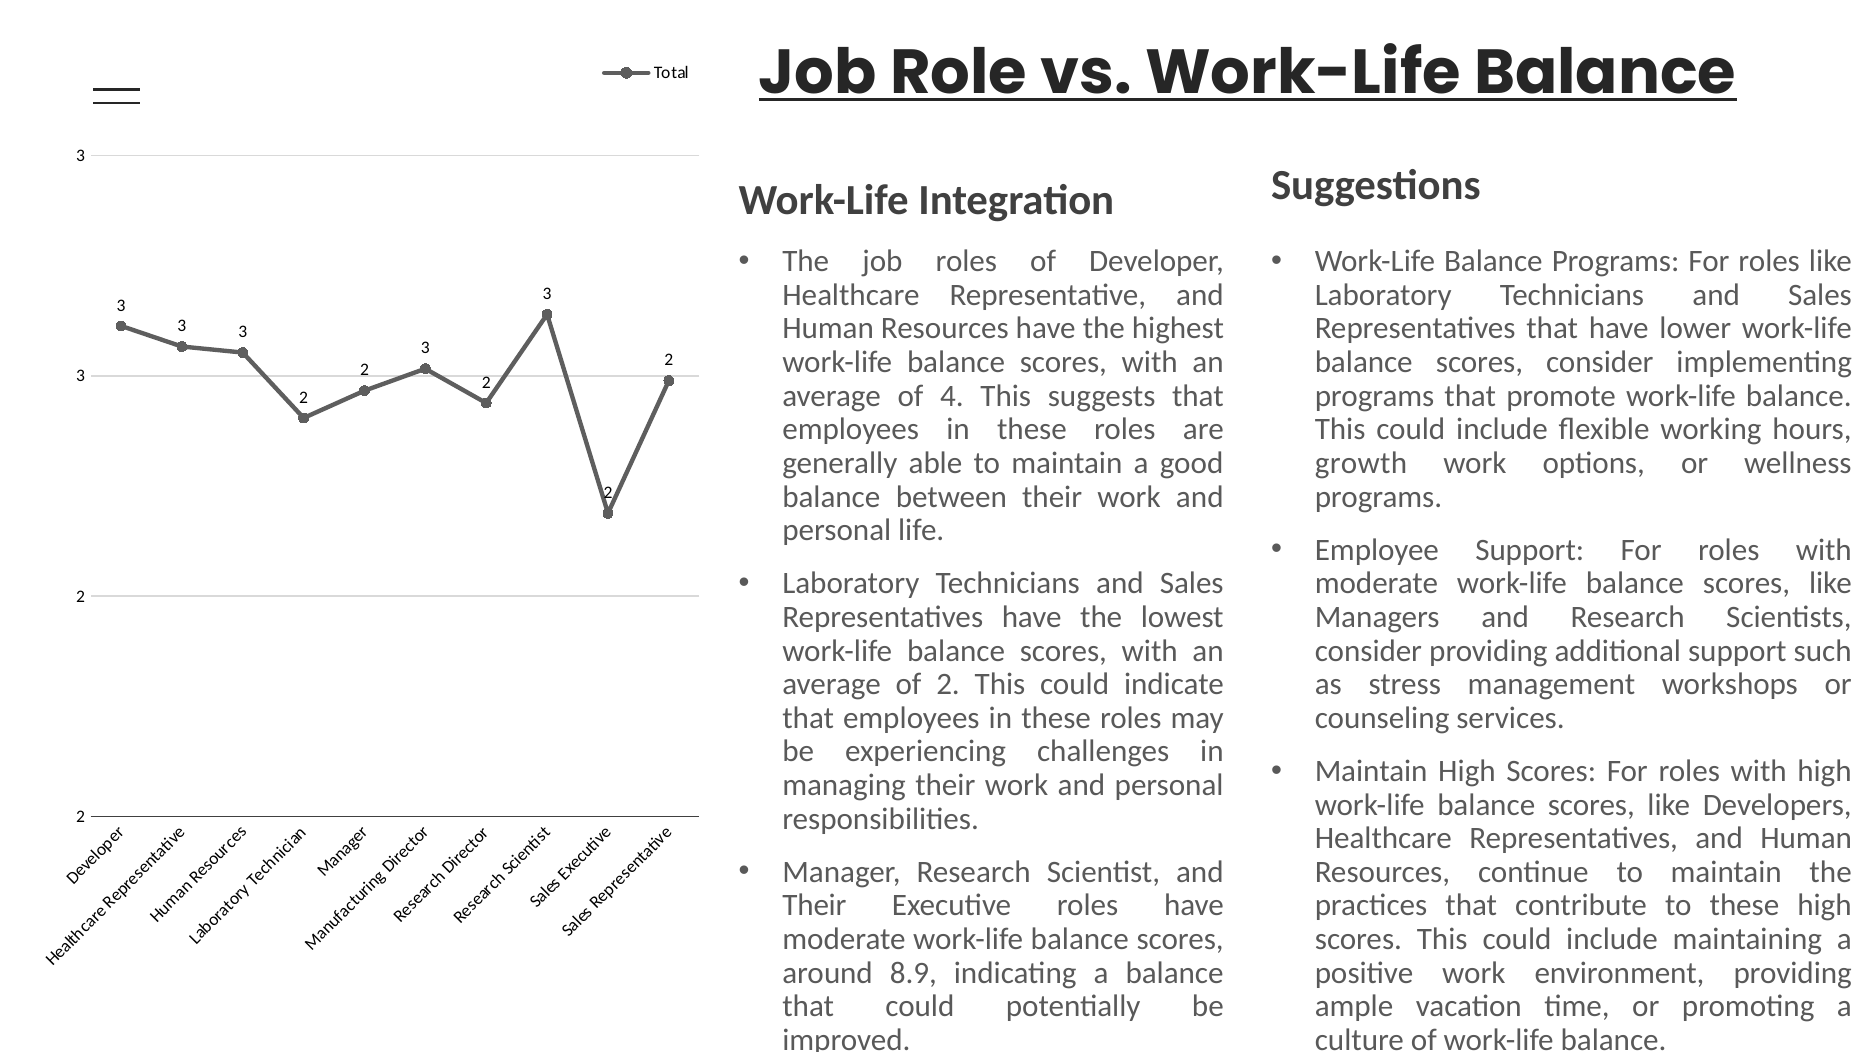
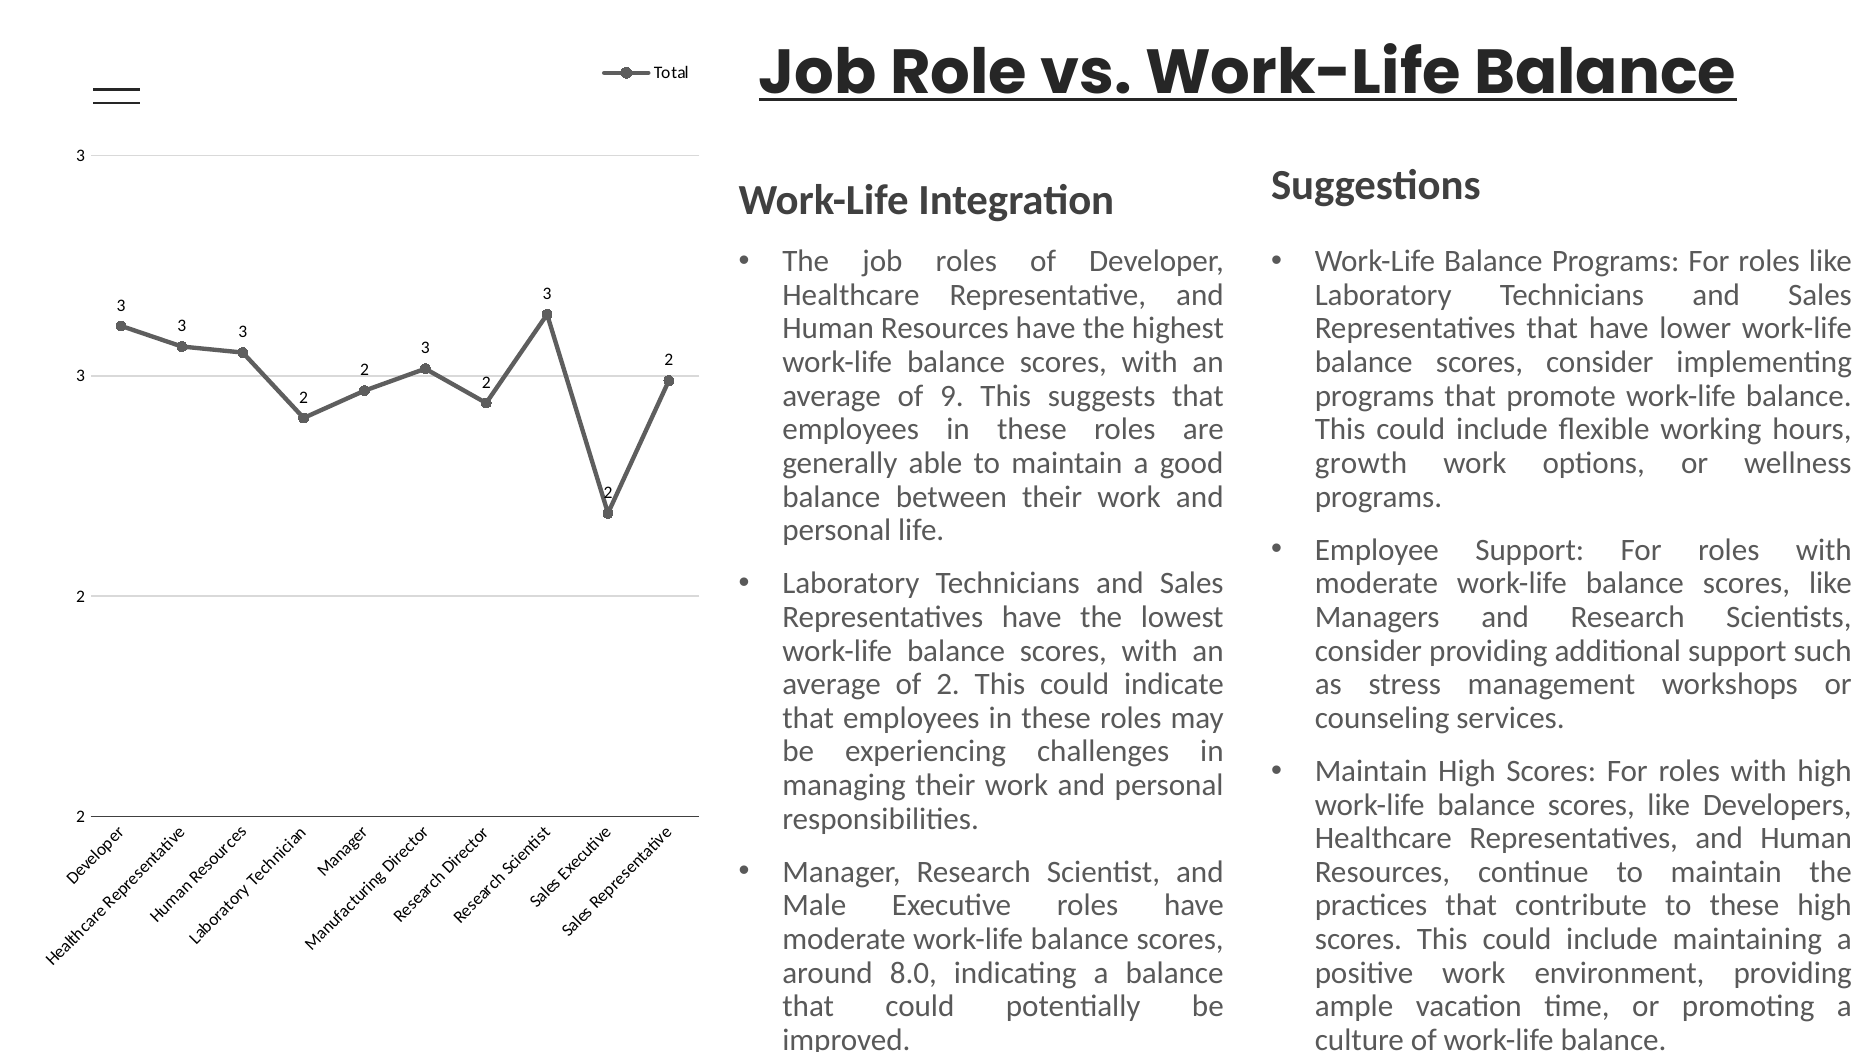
4: 4 -> 9
Their at (814, 906): Their -> Male
8.9: 8.9 -> 8.0
